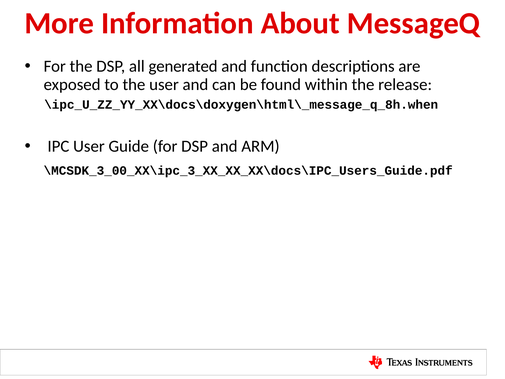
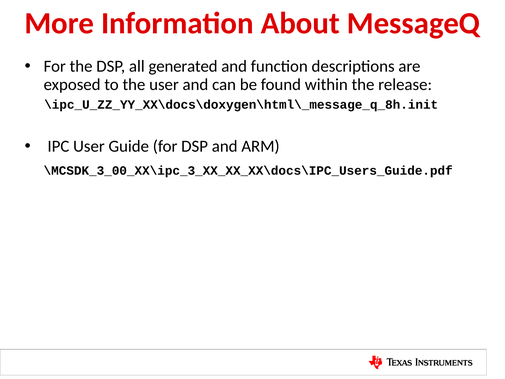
\ipc_U_ZZ_YY_XX\docs\doxygen\html\_message_q_8h.when: \ipc_U_ZZ_YY_XX\docs\doxygen\html\_message_q_8h.when -> \ipc_U_ZZ_YY_XX\docs\doxygen\html\_message_q_8h.init
